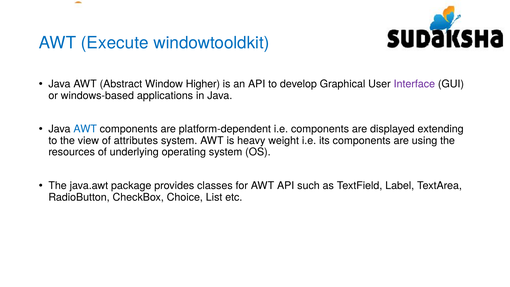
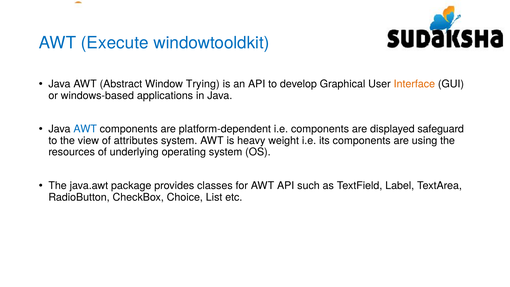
Higher: Higher -> Trying
Interface colour: purple -> orange
extending: extending -> safeguard
